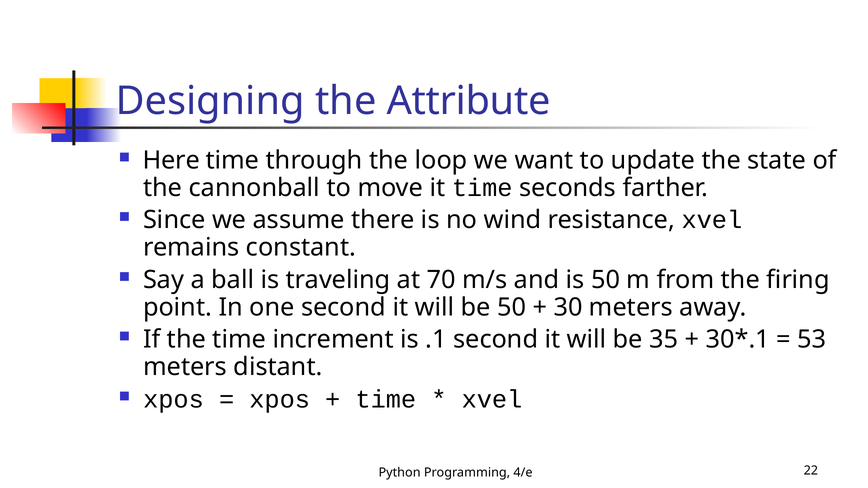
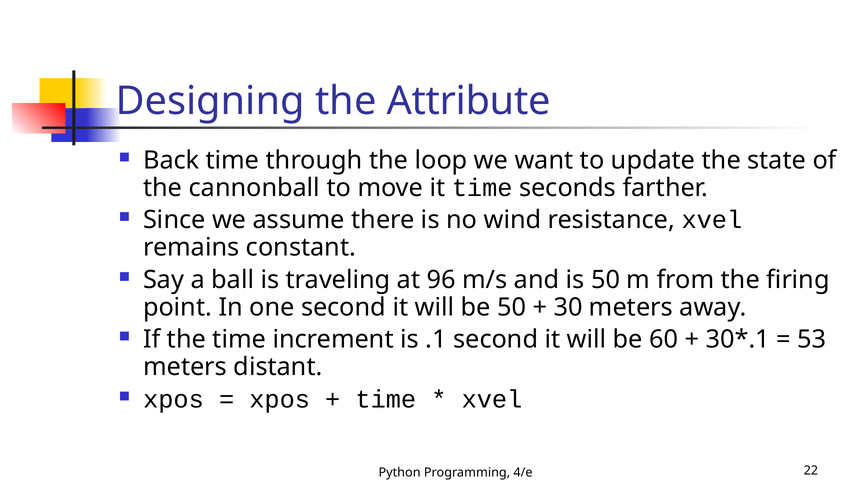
Here: Here -> Back
70: 70 -> 96
35: 35 -> 60
